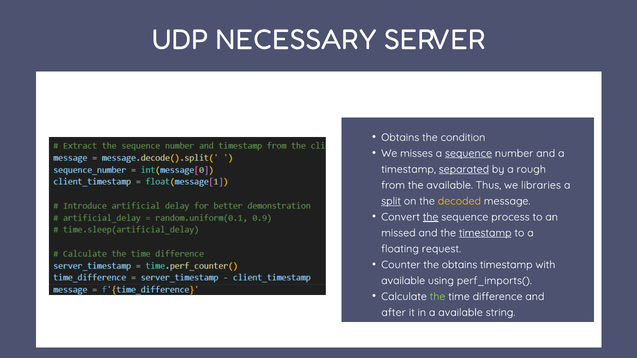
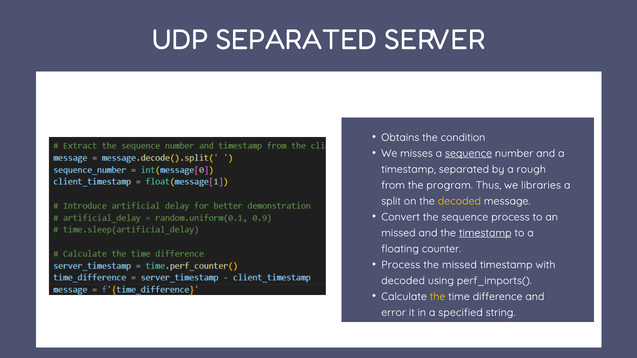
UDP NECESSARY: NECESSARY -> SEPARATED
separated at (464, 169) underline: present -> none
the available: available -> program
split underline: present -> none
the at (431, 217) underline: present -> none
request: request -> counter
Counter at (401, 265): Counter -> Process
the obtains: obtains -> missed
available at (403, 281): available -> decoded
the at (438, 297) colour: light green -> yellow
after: after -> error
a available: available -> specified
